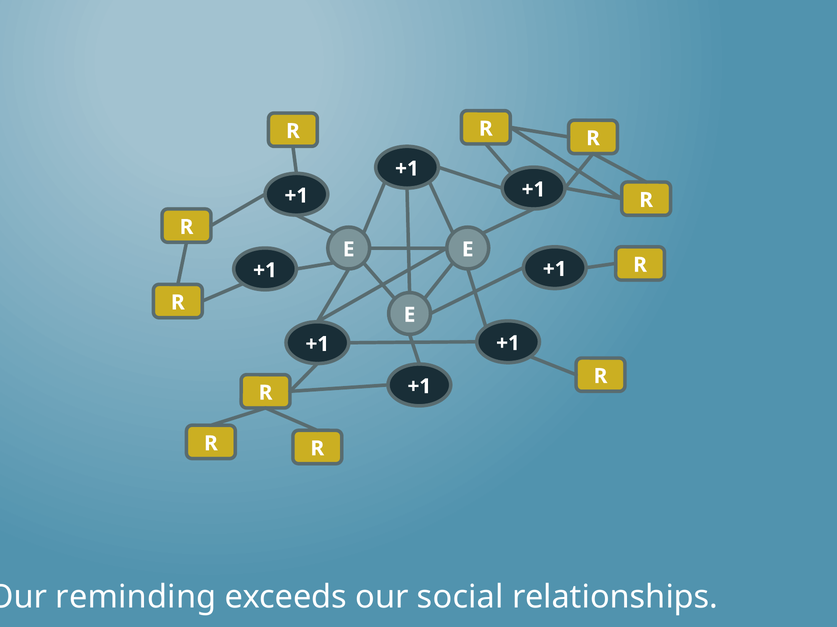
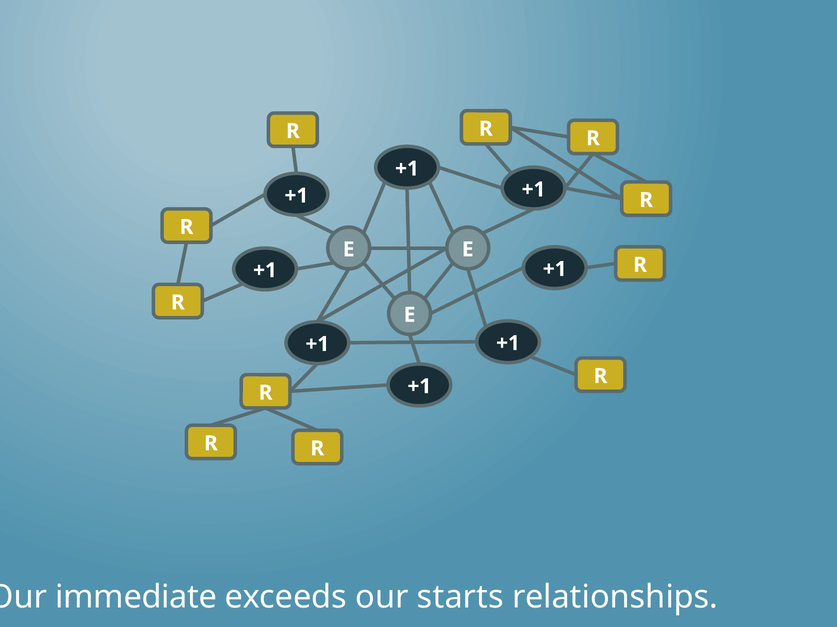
reminding: reminding -> immediate
social: social -> starts
